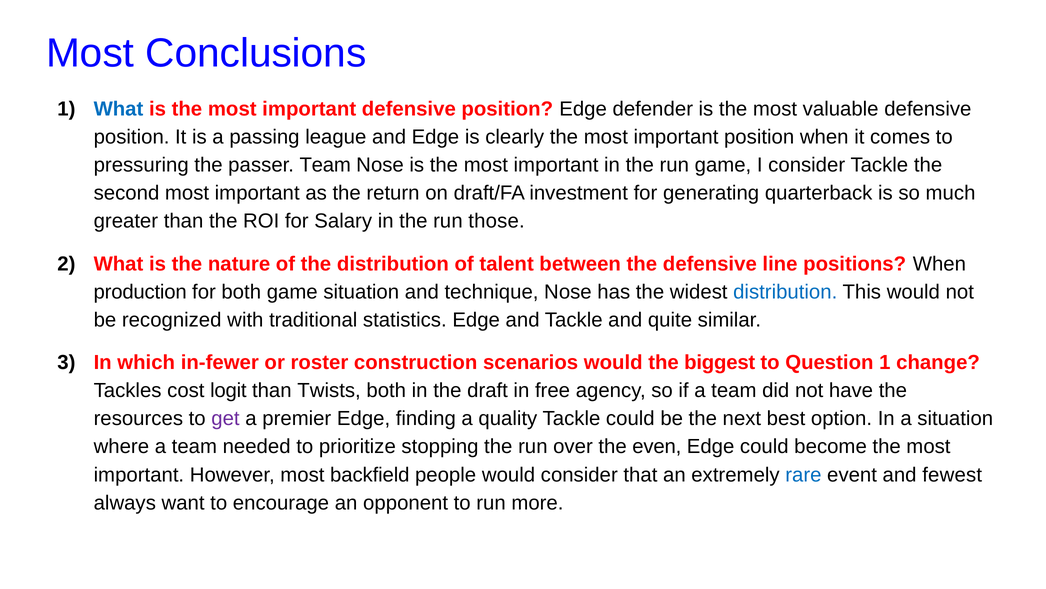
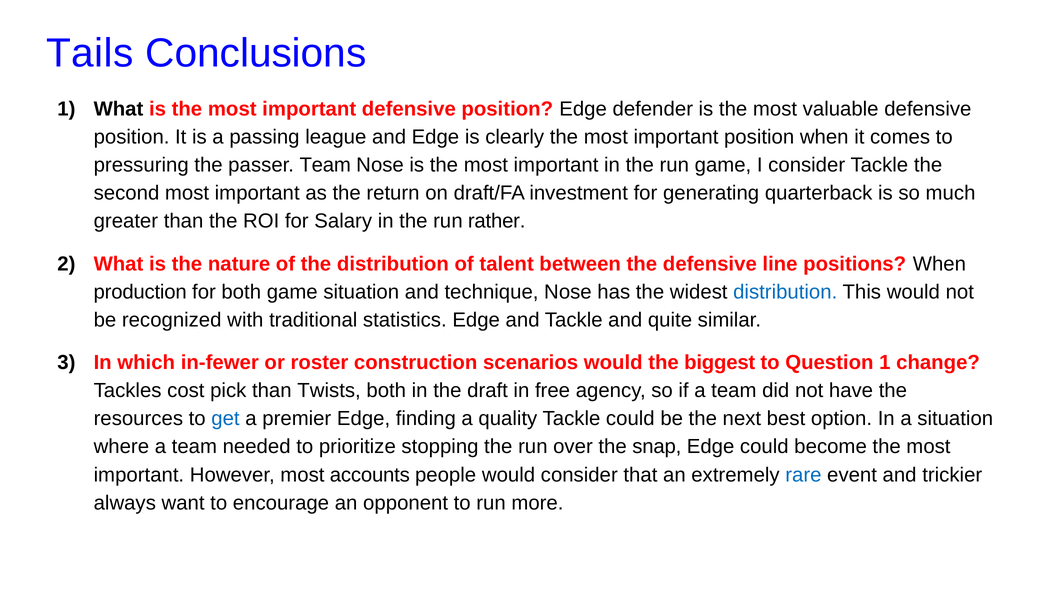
Most at (90, 53): Most -> Tails
What at (119, 109) colour: blue -> black
those: those -> rather
logit: logit -> pick
get colour: purple -> blue
even: even -> snap
backfield: backfield -> accounts
fewest: fewest -> trickier
